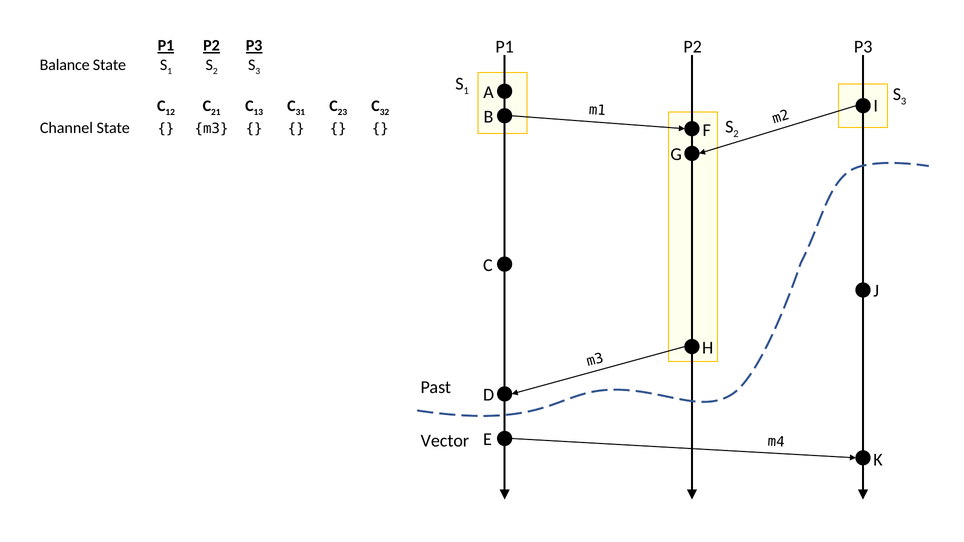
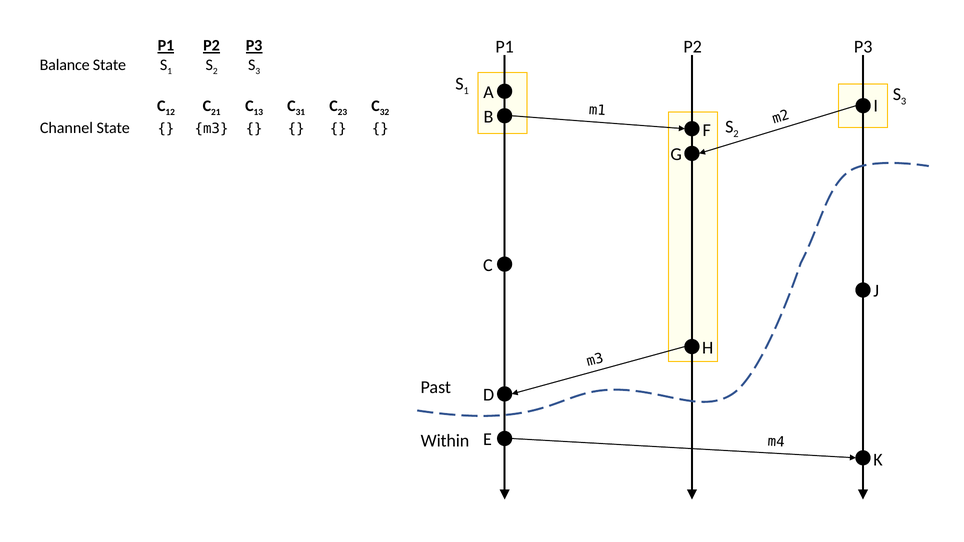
Vector: Vector -> Within
